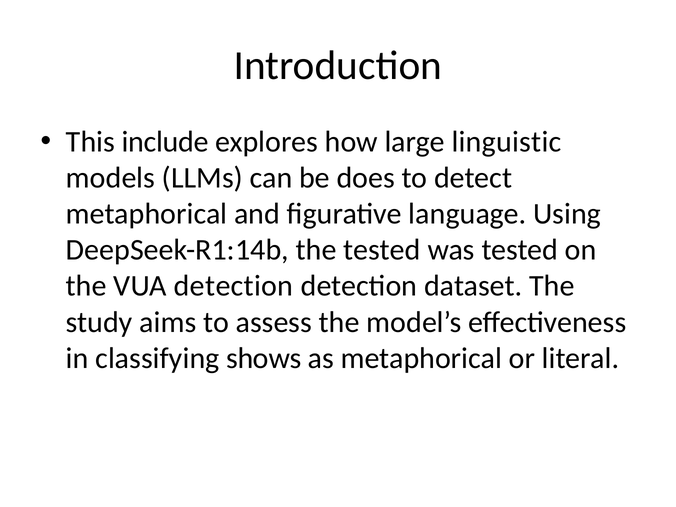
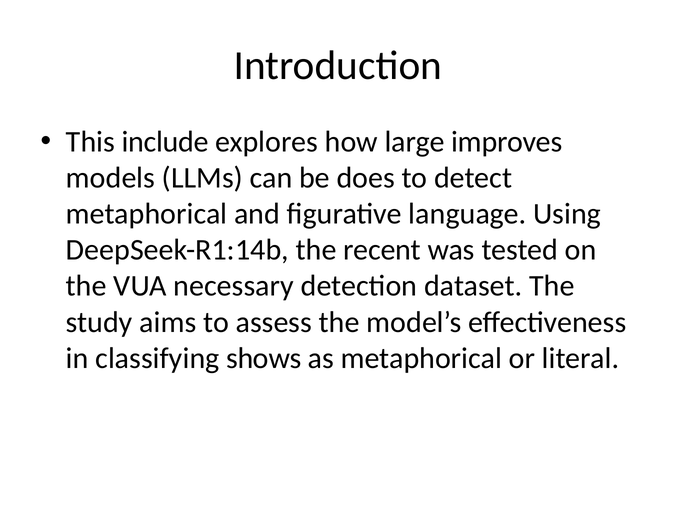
linguistic: linguistic -> improves
the tested: tested -> recent
VUA detection: detection -> necessary
